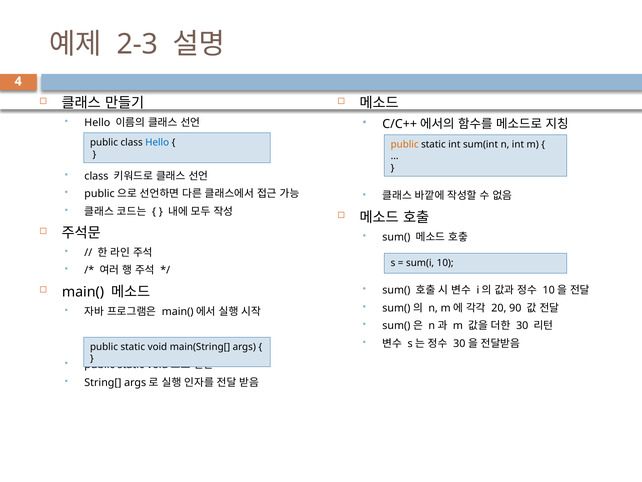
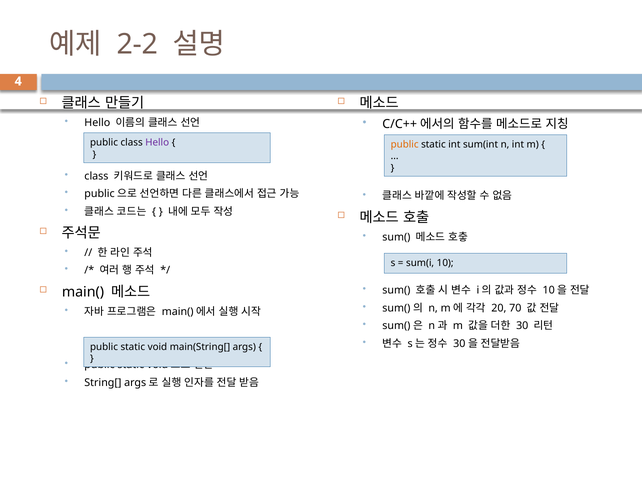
2-3: 2-3 -> 2-2
Hello at (157, 142) colour: blue -> purple
90: 90 -> 70
